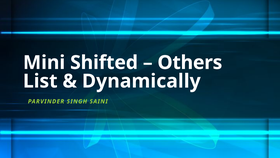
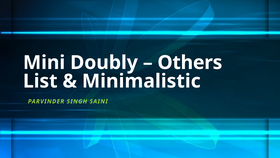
Shifted: Shifted -> Doubly
Dynamically: Dynamically -> Minimalistic
